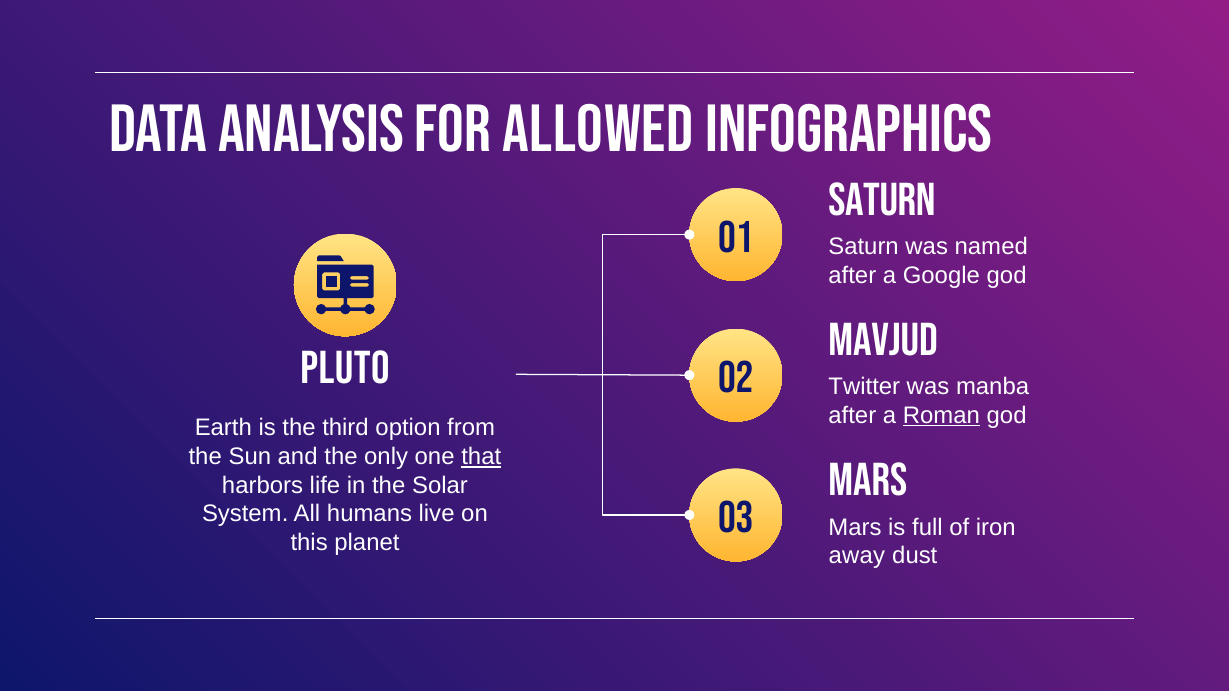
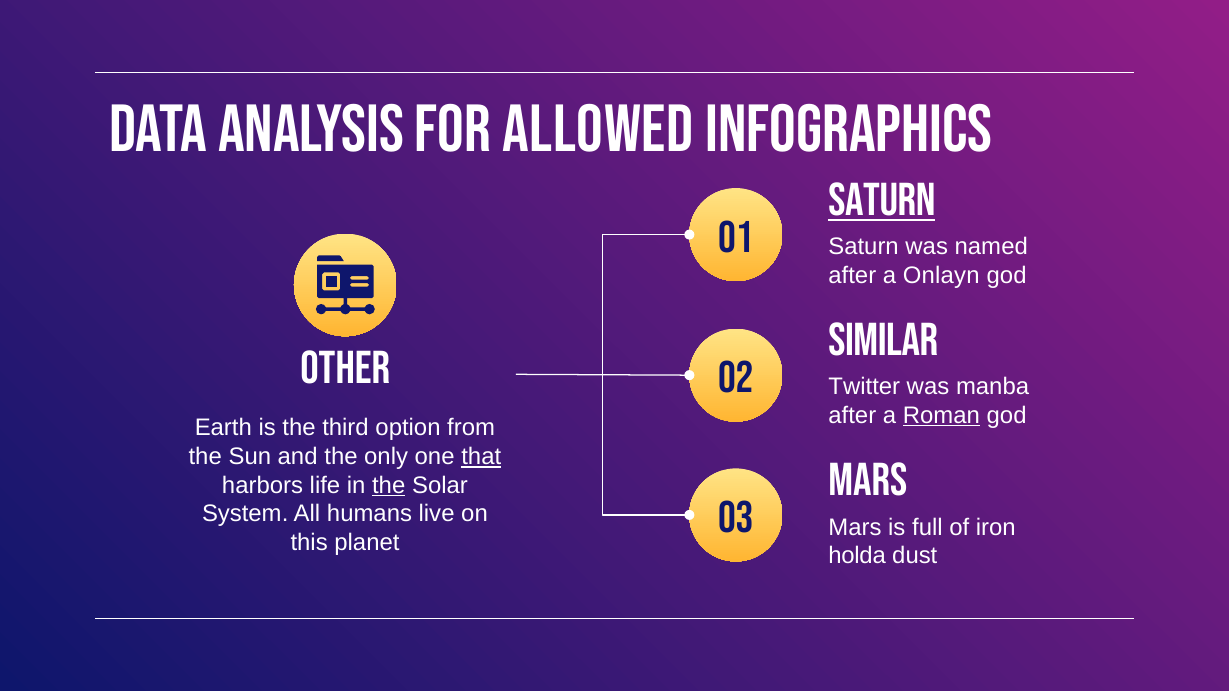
Saturn at (882, 200) underline: none -> present
Google: Google -> Onlayn
Mavjud: Mavjud -> Similar
Pluto: Pluto -> Other
the at (389, 486) underline: none -> present
away: away -> holda
